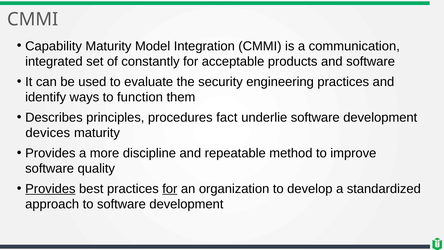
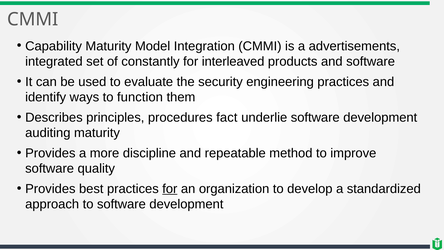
communication: communication -> advertisements
acceptable: acceptable -> interleaved
devices: devices -> auditing
Provides at (50, 189) underline: present -> none
